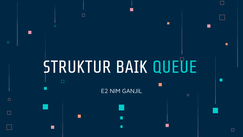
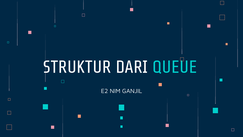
BAIK: BAIK -> DARI
